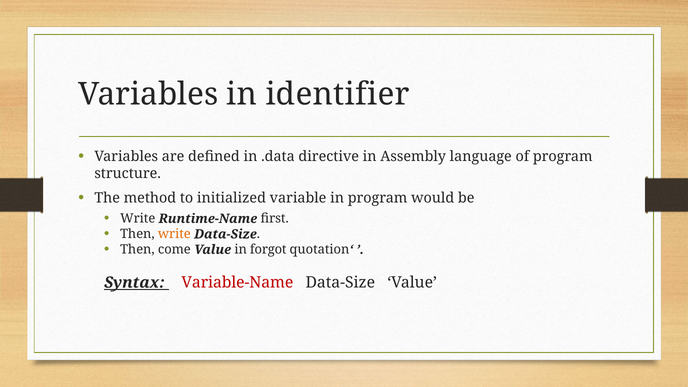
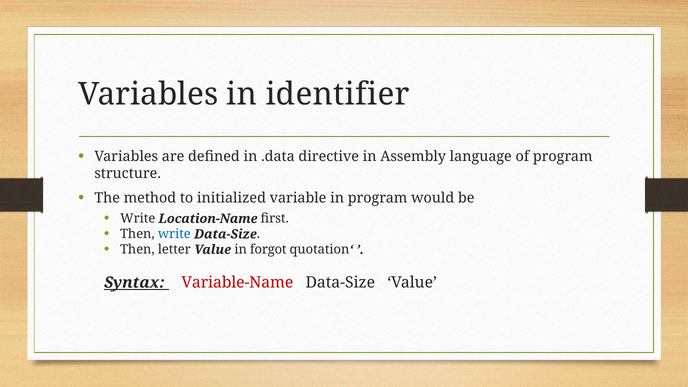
Runtime-Name: Runtime-Name -> Location-Name
write at (174, 234) colour: orange -> blue
come: come -> letter
